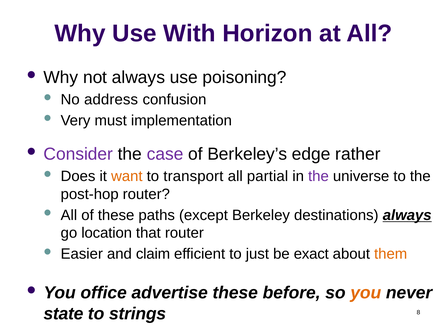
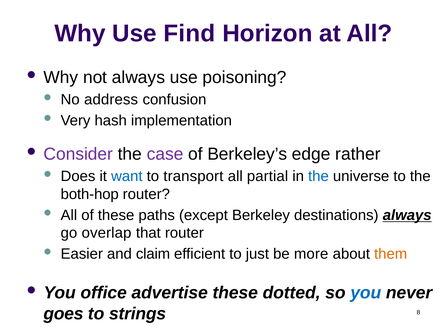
With: With -> Find
must: must -> hash
want colour: orange -> blue
the at (318, 176) colour: purple -> blue
post-hop: post-hop -> both-hop
location: location -> overlap
exact: exact -> more
before: before -> dotted
you at (366, 292) colour: orange -> blue
state: state -> goes
